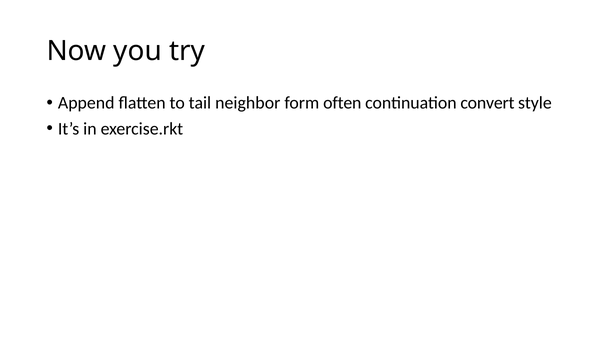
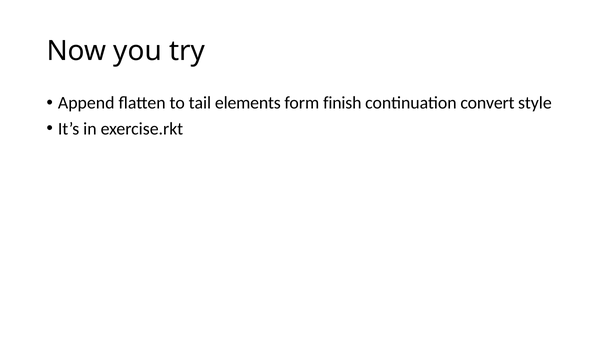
neighbor: neighbor -> elements
often: often -> finish
